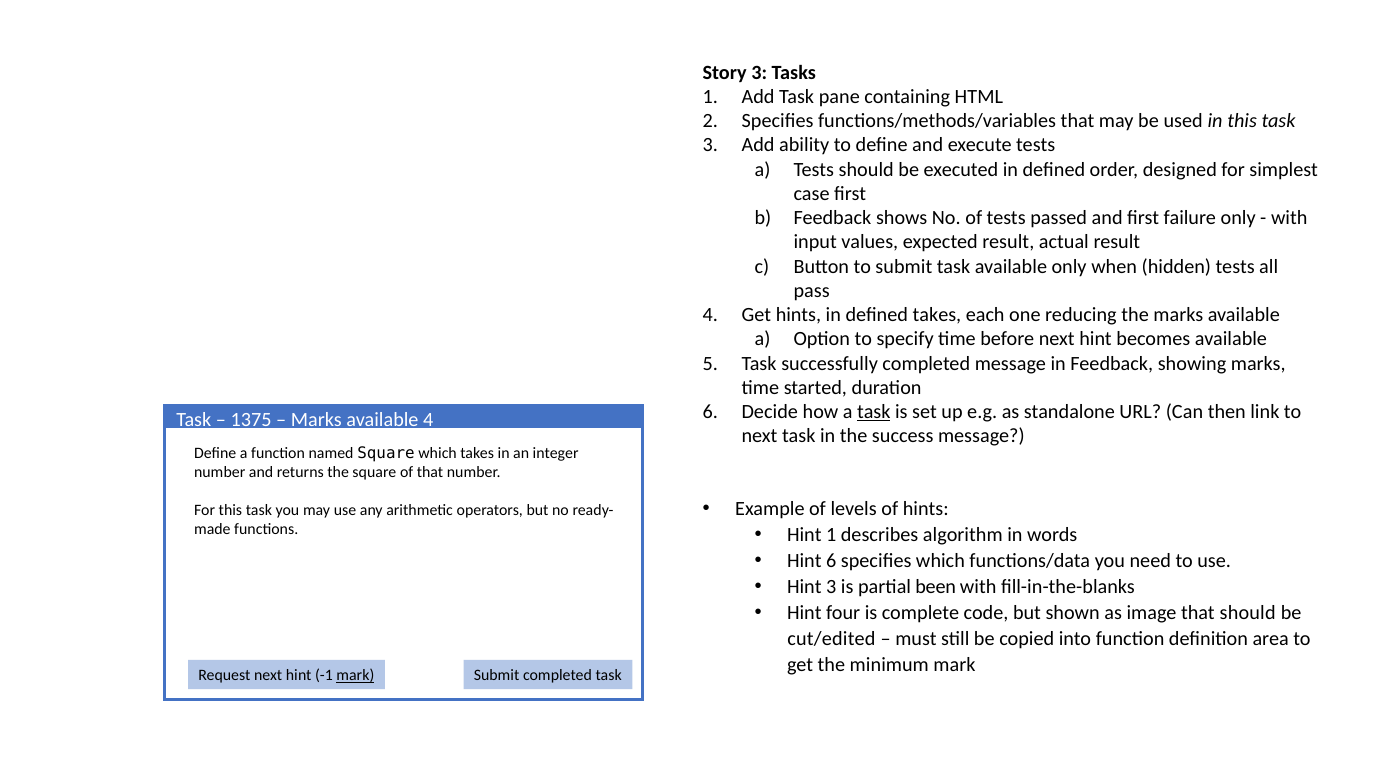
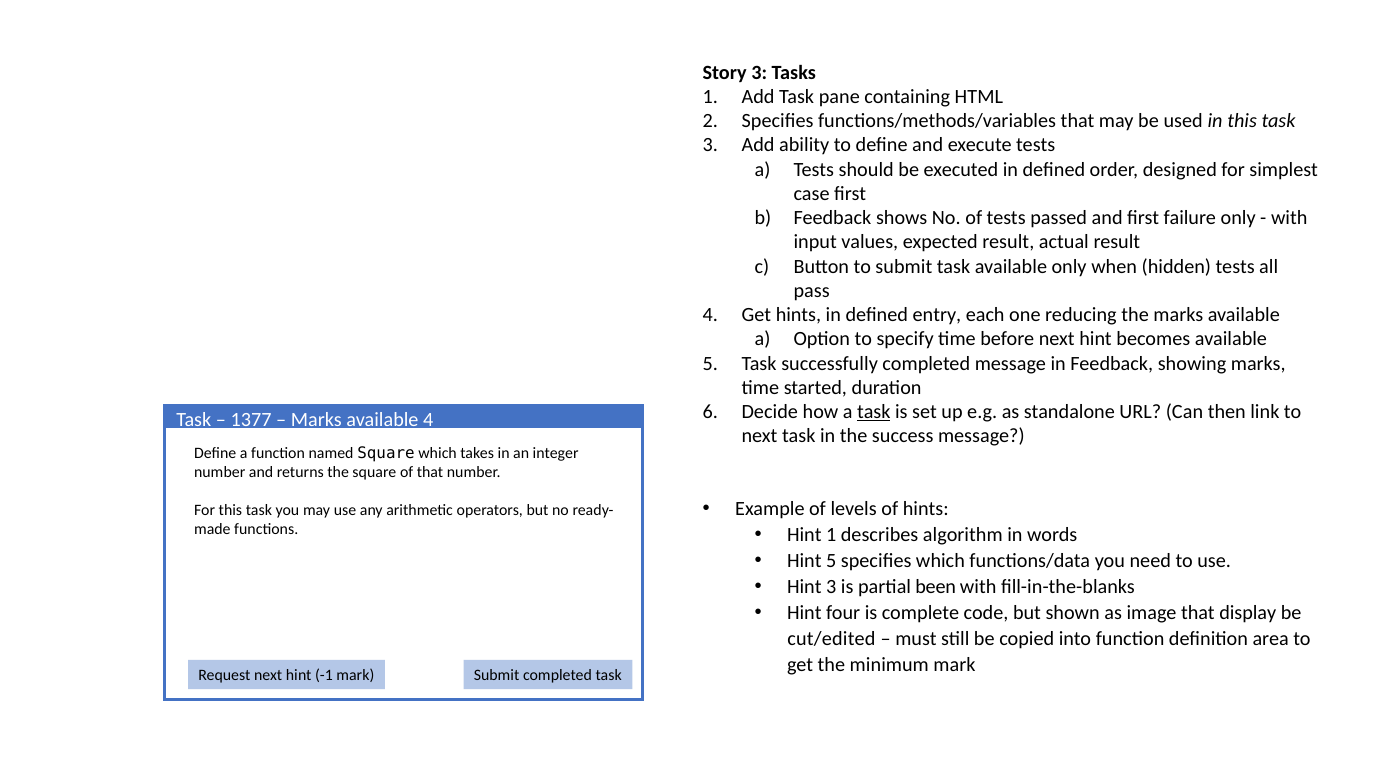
defined takes: takes -> entry
1375: 1375 -> 1377
Hint 6: 6 -> 5
that should: should -> display
mark at (355, 676) underline: present -> none
